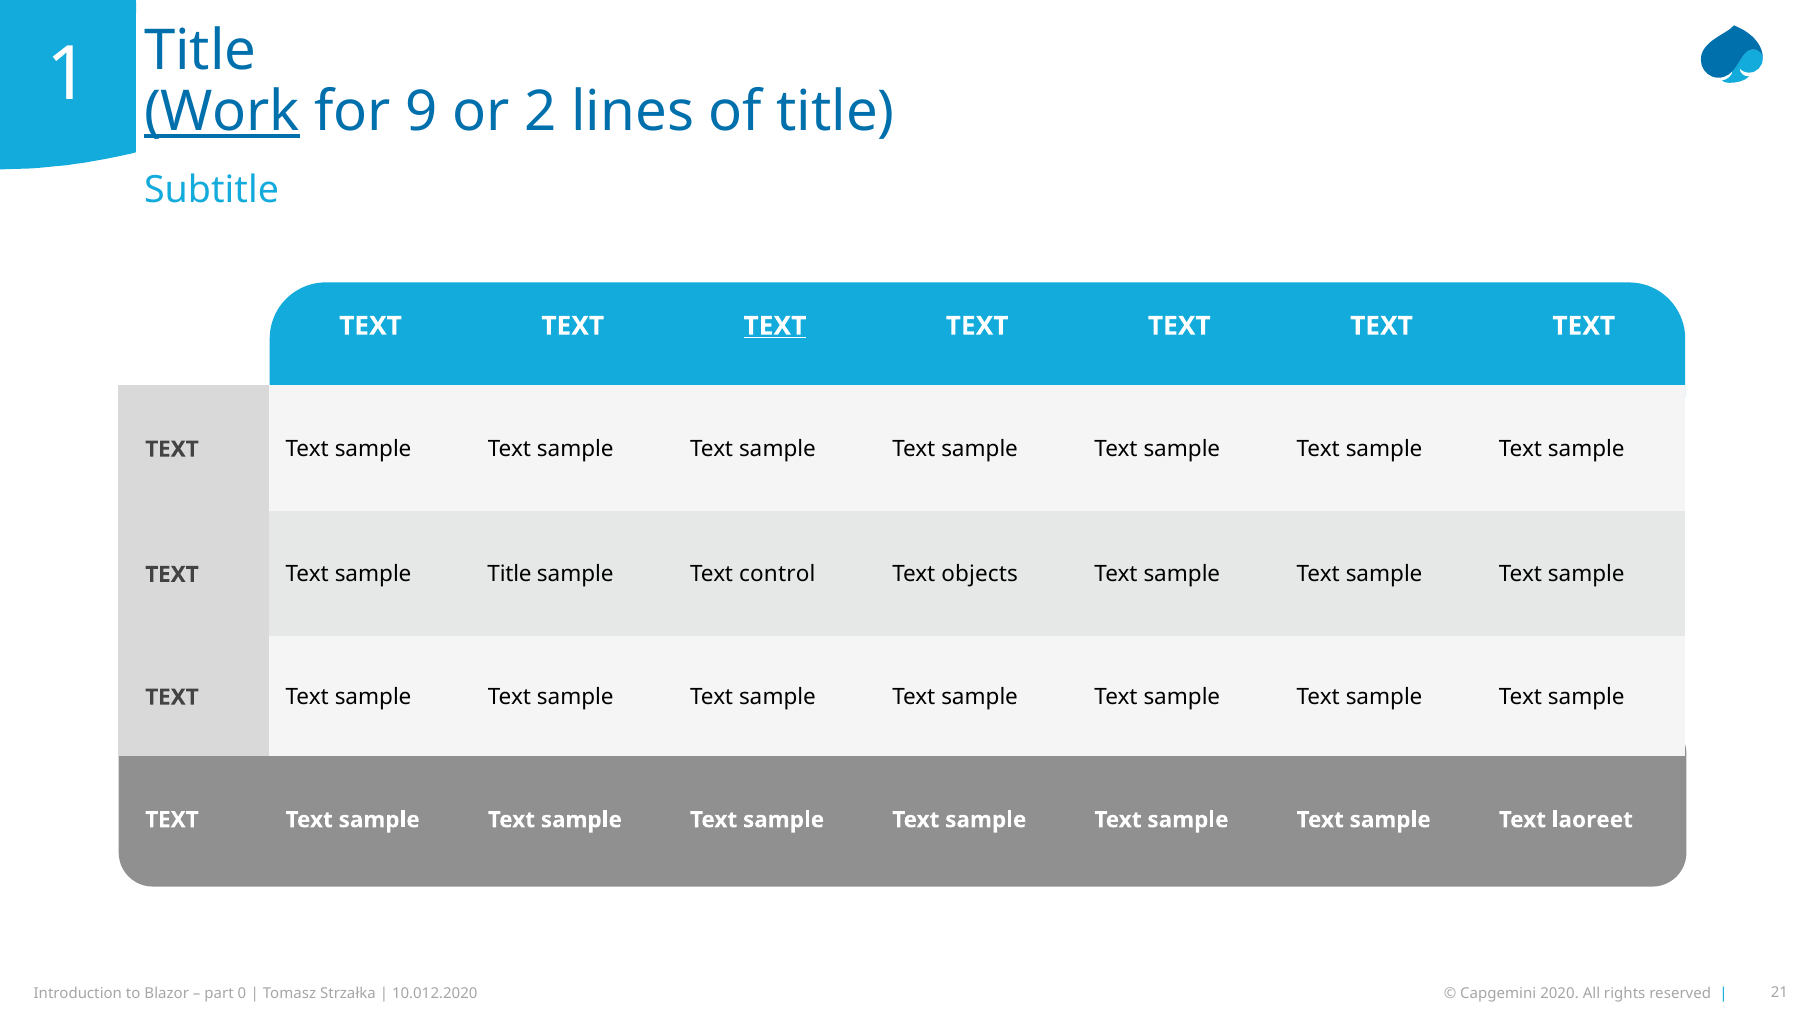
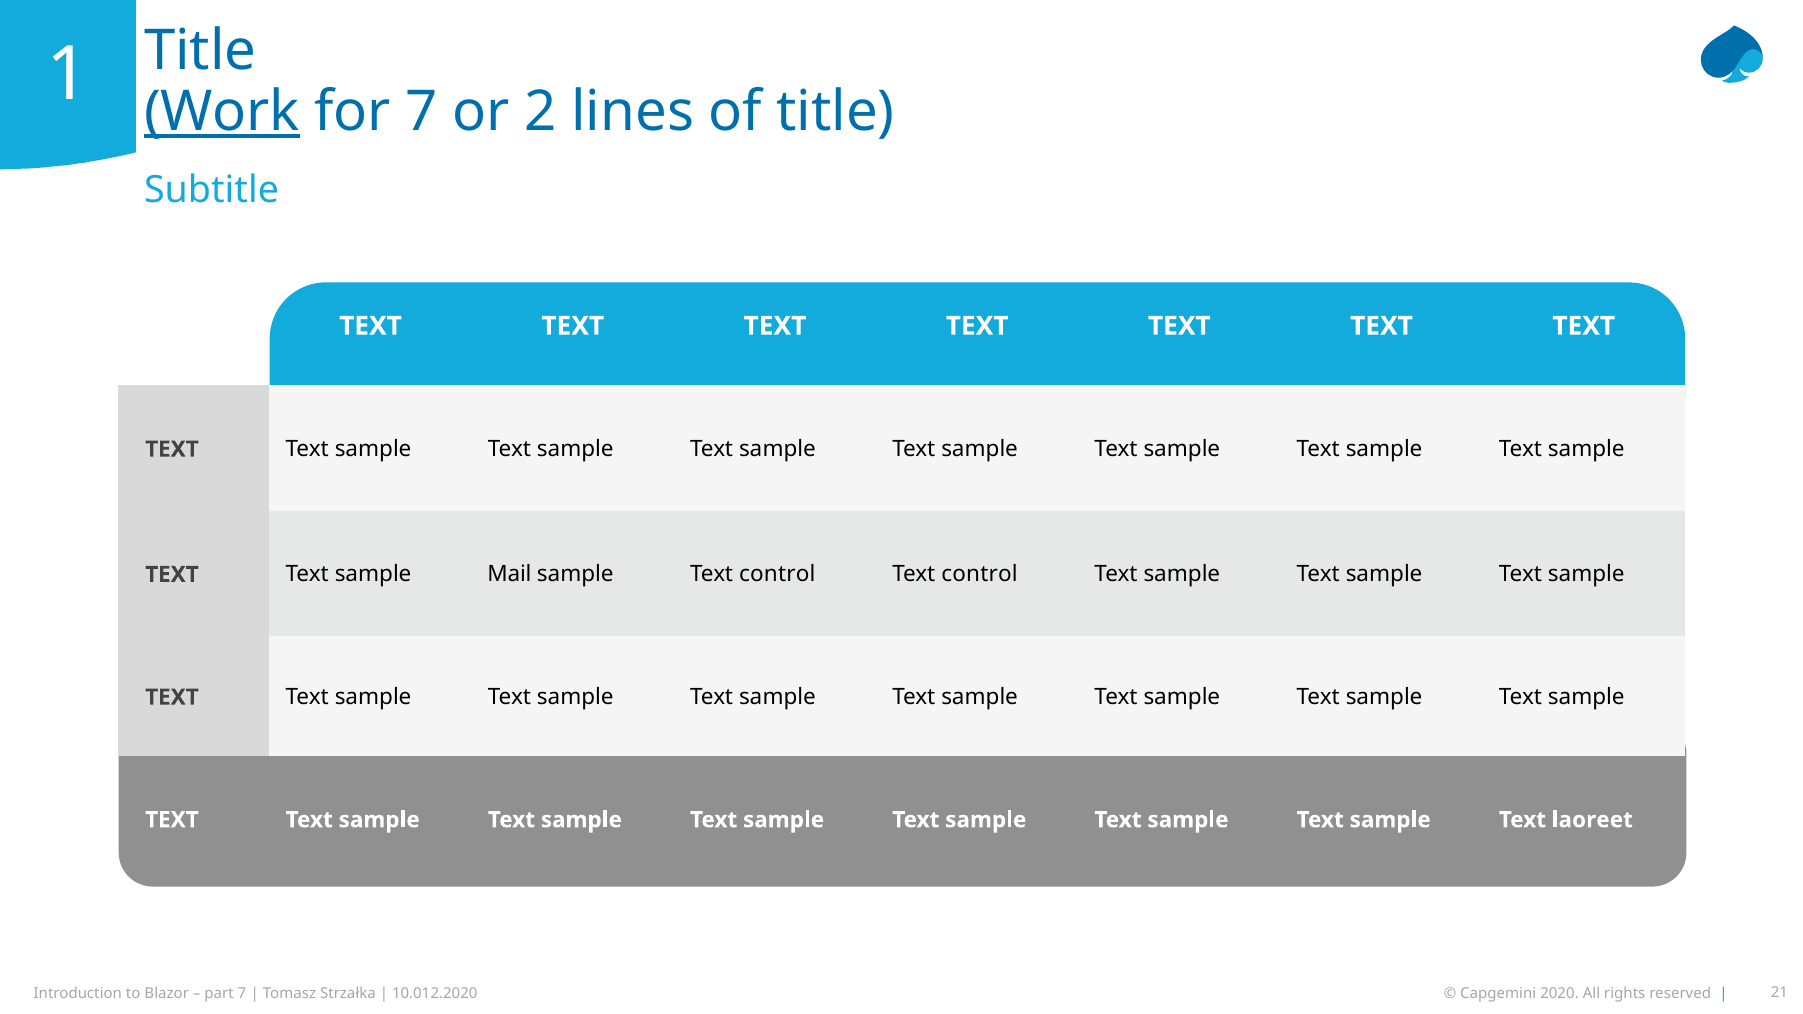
for 9: 9 -> 7
TEXT at (775, 326) underline: present -> none
sample Title: Title -> Mail
objects at (980, 575): objects -> control
0 at (242, 994): 0 -> 7
